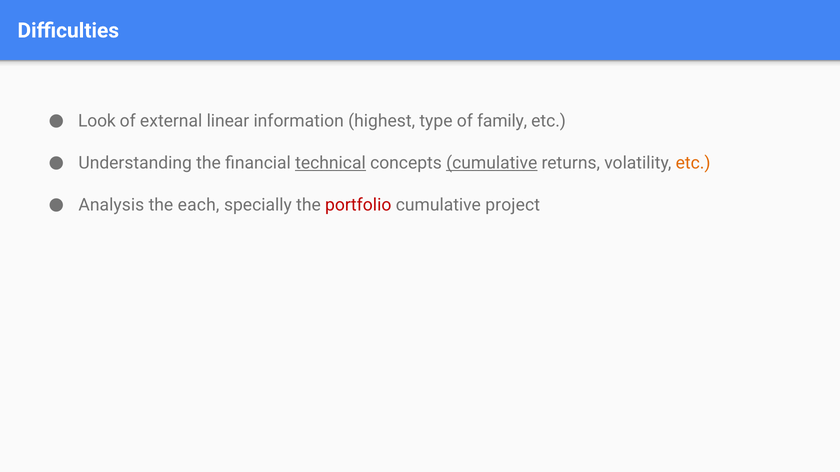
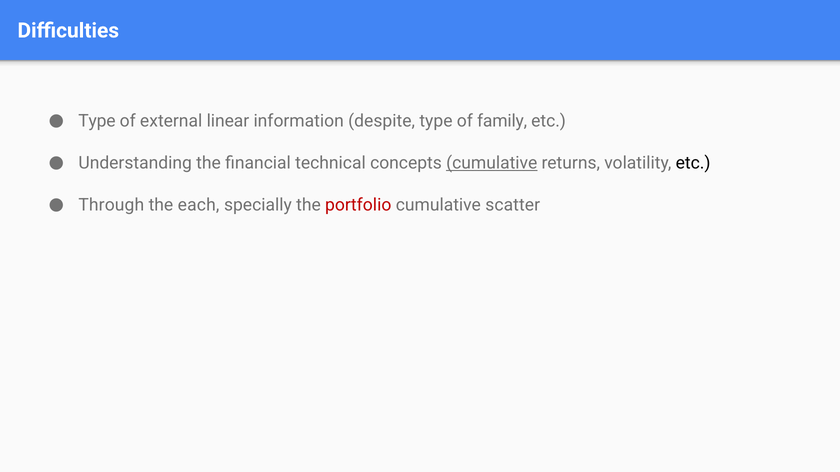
Look at (97, 121): Look -> Type
highest: highest -> despite
technical underline: present -> none
etc at (693, 163) colour: orange -> black
Analysis: Analysis -> Through
project: project -> scatter
